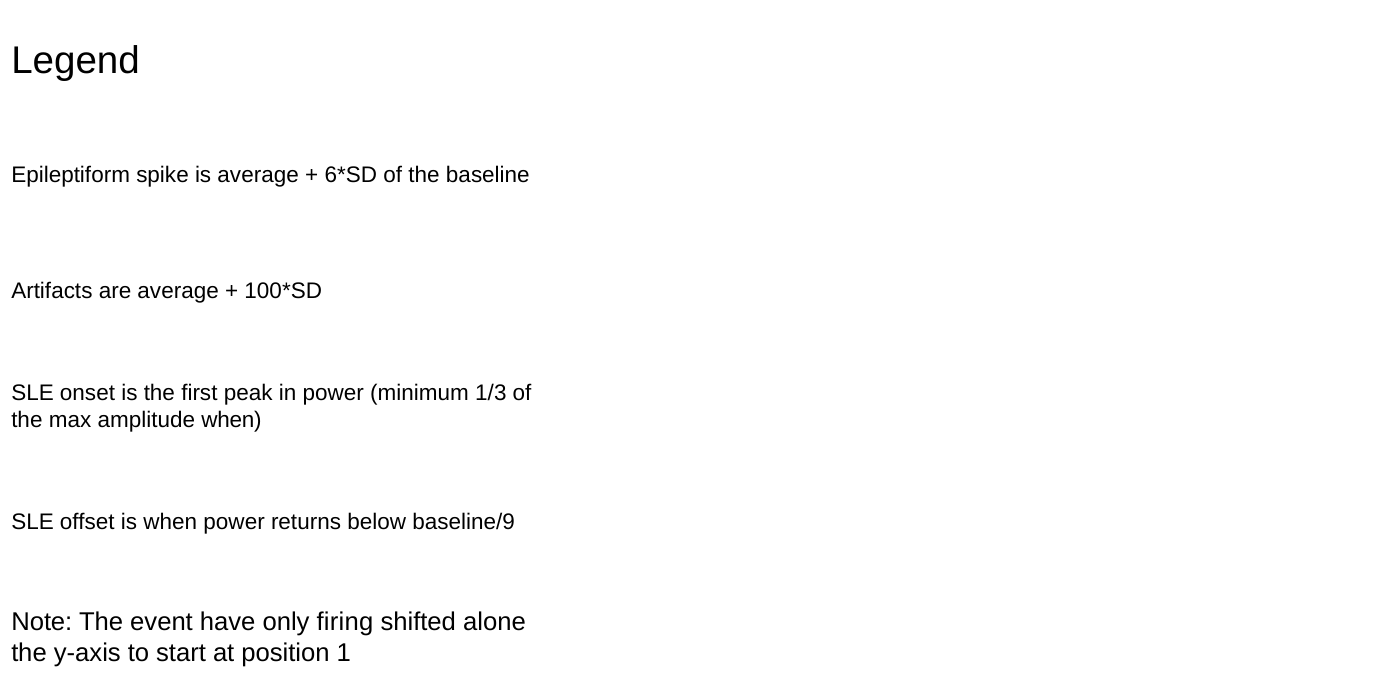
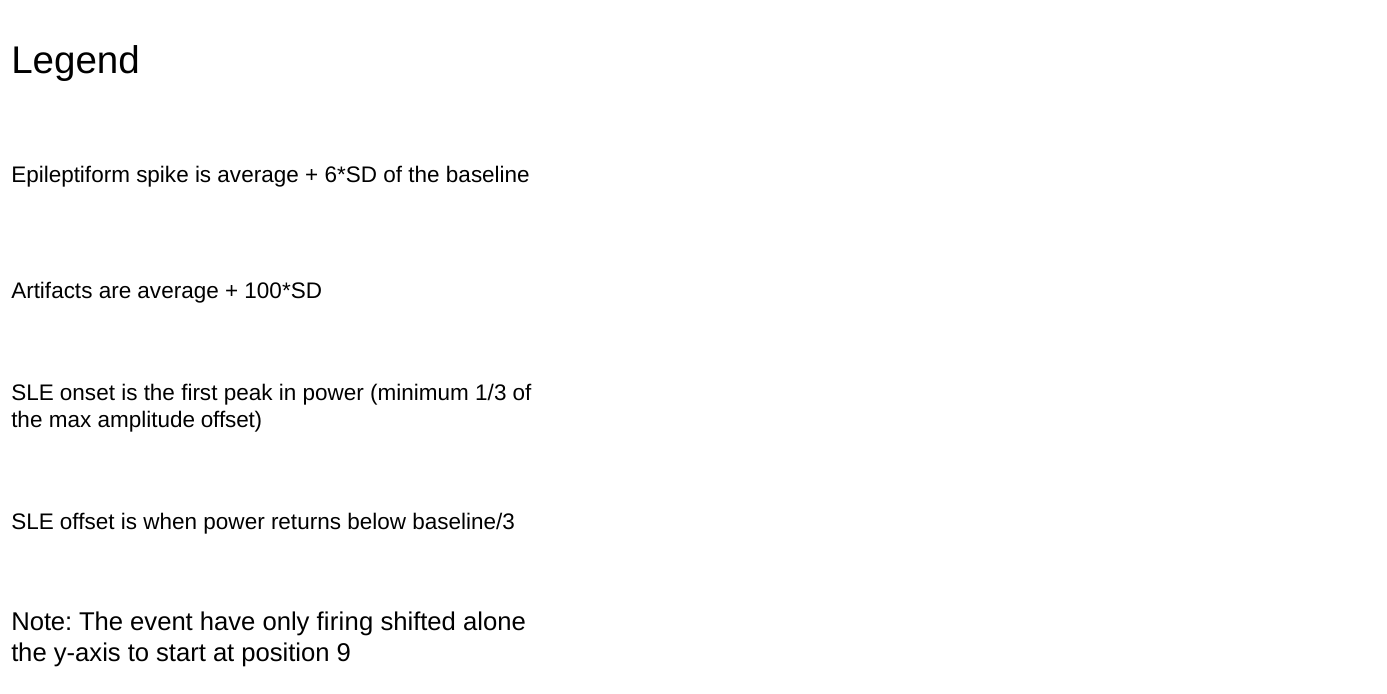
amplitude when: when -> offset
baseline/9: baseline/9 -> baseline/3
1: 1 -> 9
